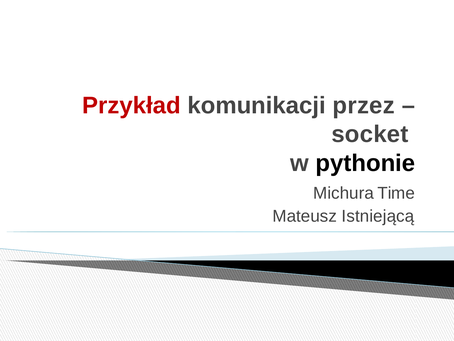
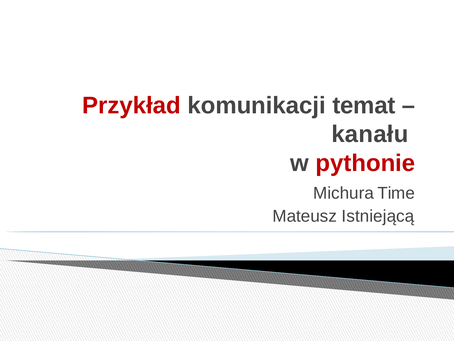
przez: przez -> temat
socket: socket -> kanału
pythonie colour: black -> red
